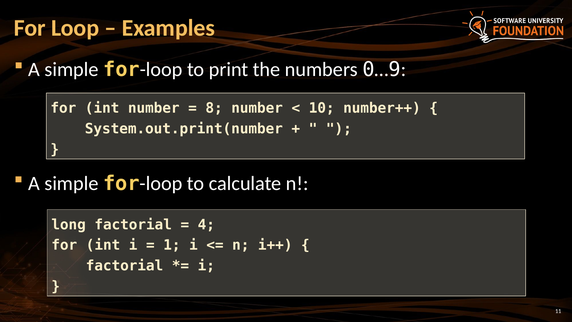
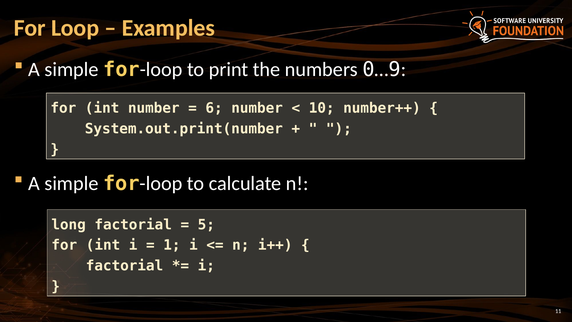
8: 8 -> 6
4: 4 -> 5
